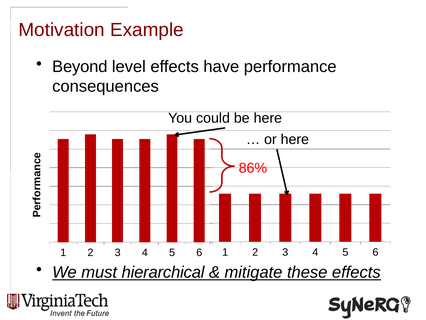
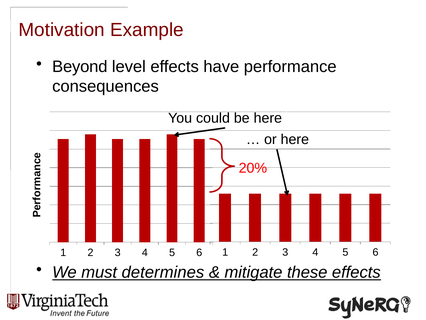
86%: 86% -> 20%
hierarchical: hierarchical -> determines
